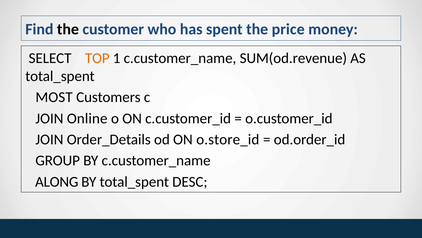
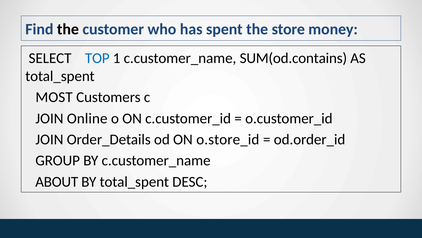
price: price -> store
TOP colour: orange -> blue
SUM(od.revenue: SUM(od.revenue -> SUM(od.contains
ALONG: ALONG -> ABOUT
